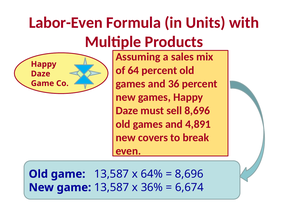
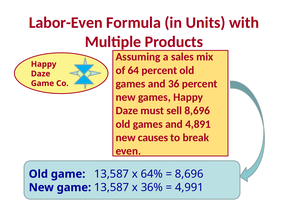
covers: covers -> causes
6,674: 6,674 -> 4,991
